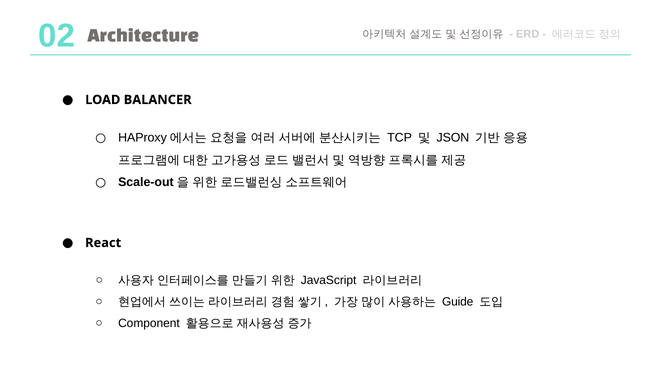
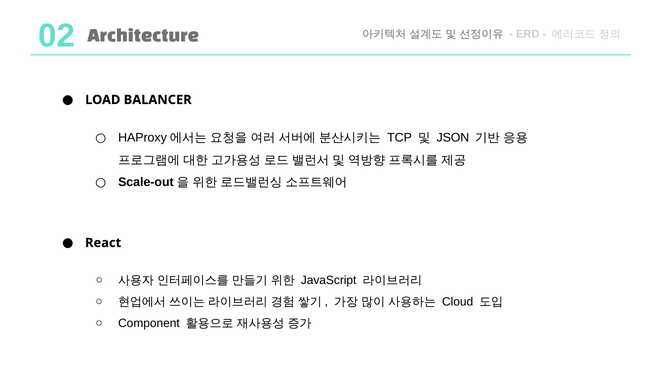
Guide: Guide -> Cloud
